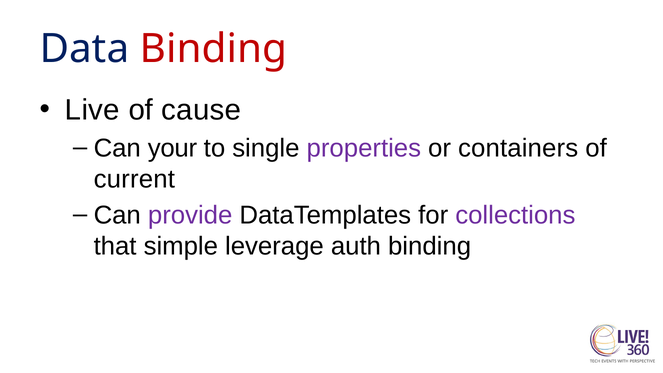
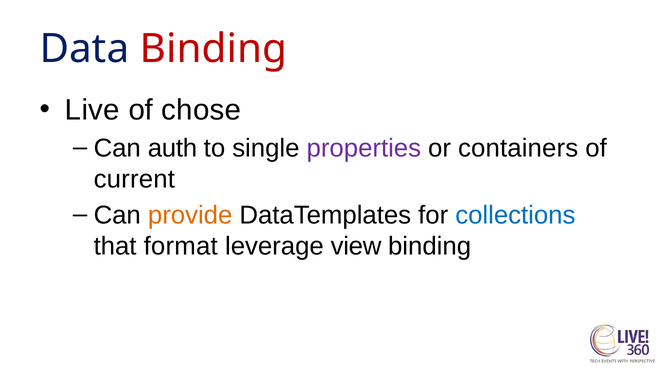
cause: cause -> chose
your: your -> auth
provide colour: purple -> orange
collections colour: purple -> blue
simple: simple -> format
auth: auth -> view
